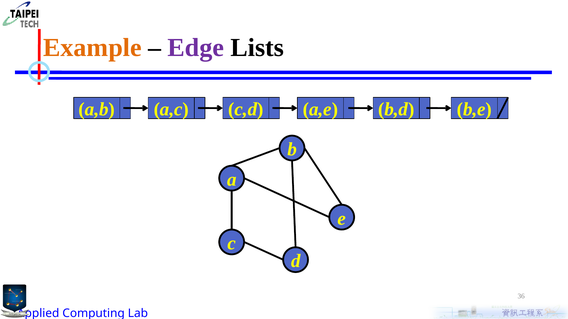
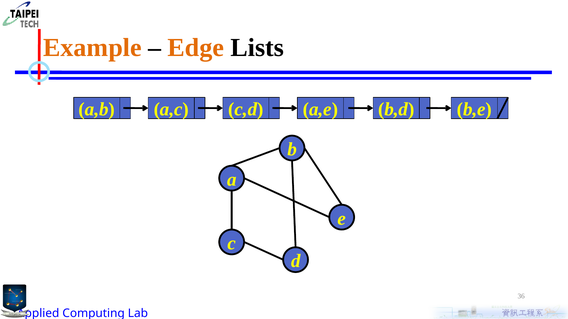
Edge colour: purple -> orange
